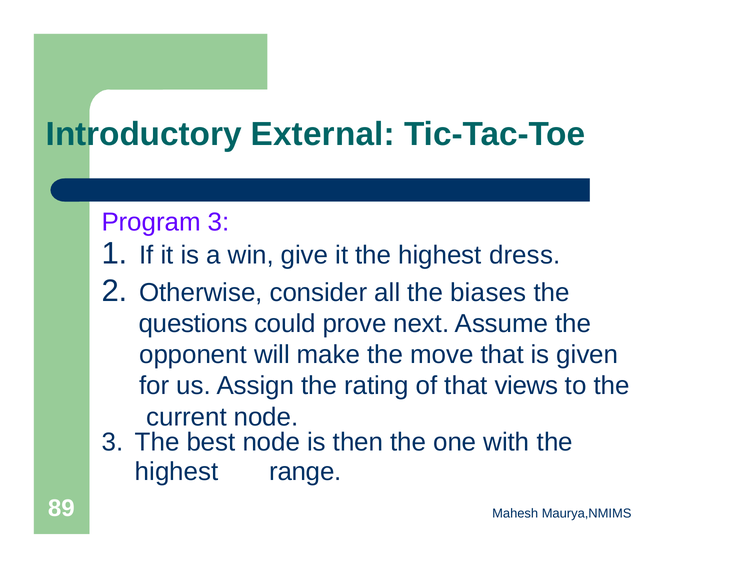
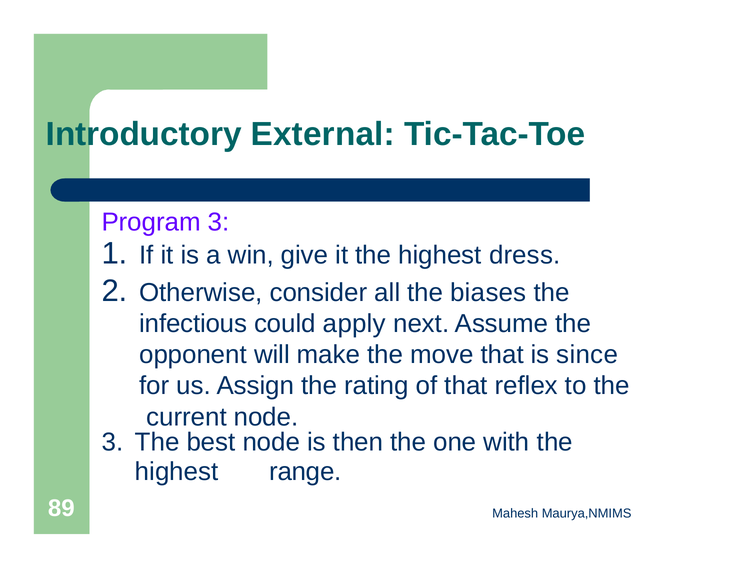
questions: questions -> infectious
prove: prove -> apply
given: given -> since
views: views -> reflex
